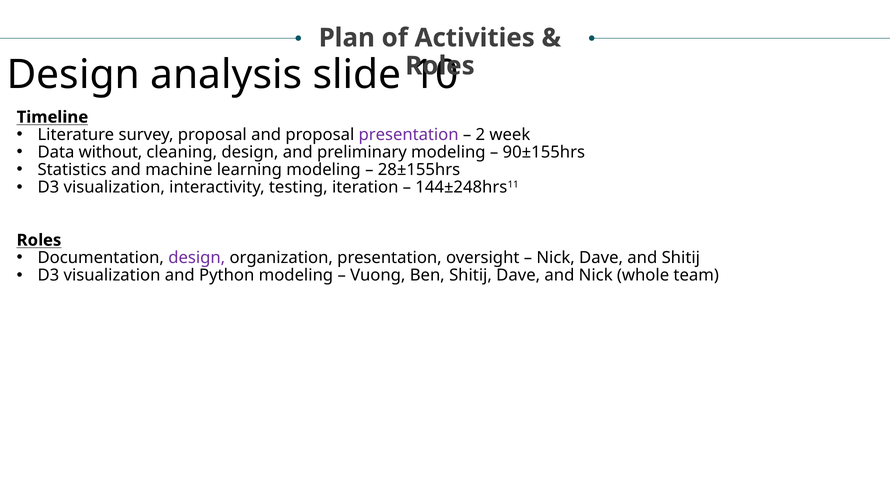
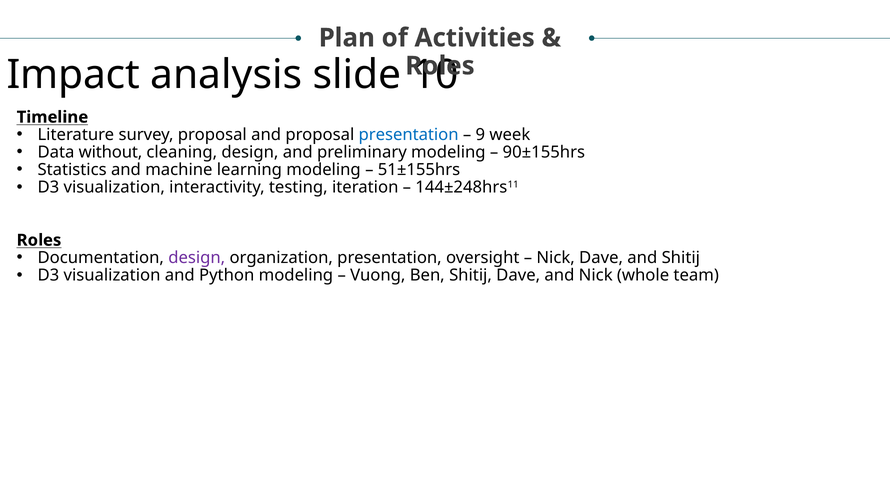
Design at (73, 75): Design -> Impact
presentation at (409, 135) colour: purple -> blue
2: 2 -> 9
28±155hrs: 28±155hrs -> 51±155hrs
